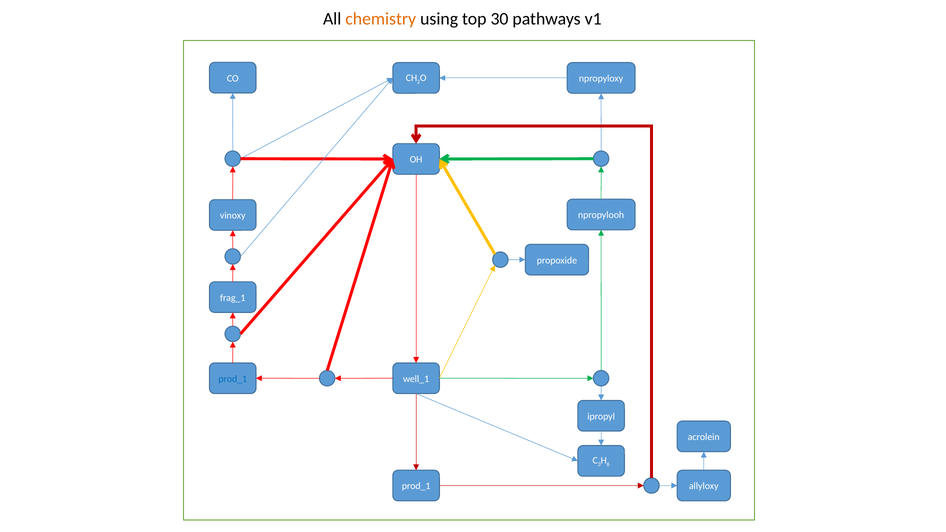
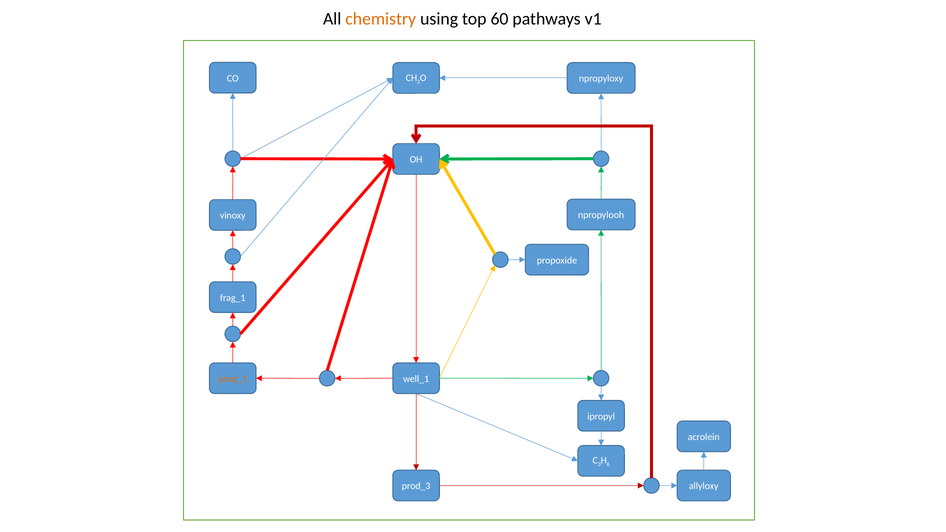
30: 30 -> 60
prod_1 at (233, 379) colour: blue -> orange
prod_1 at (416, 486): prod_1 -> prod_3
